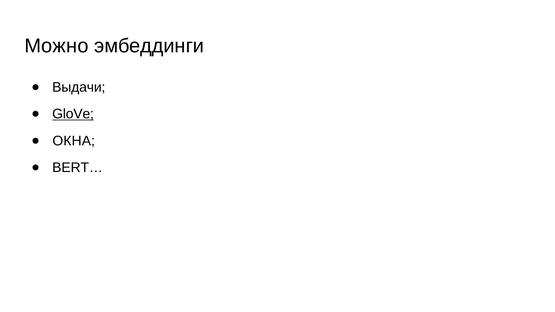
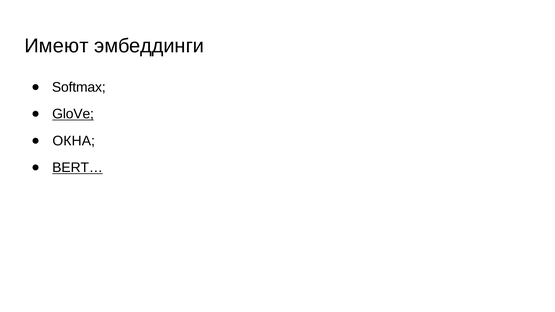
Можно: Можно -> Имеют
Выдачи: Выдачи -> Softmax
BERT… underline: none -> present
